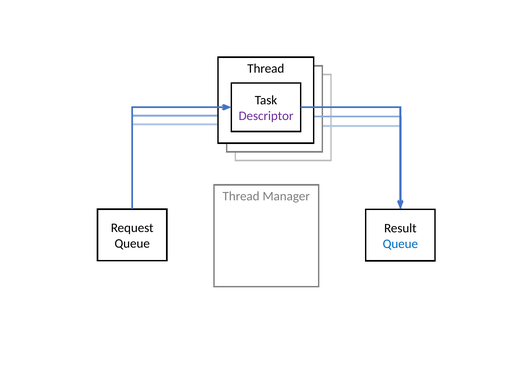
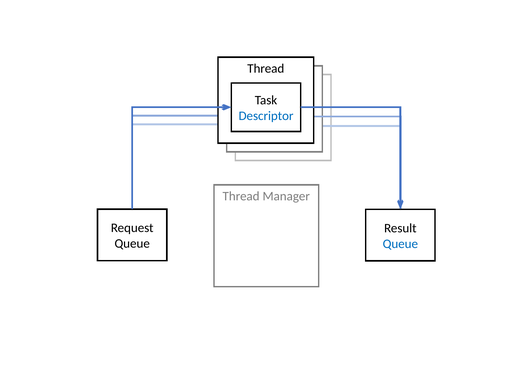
Descriptor colour: purple -> blue
